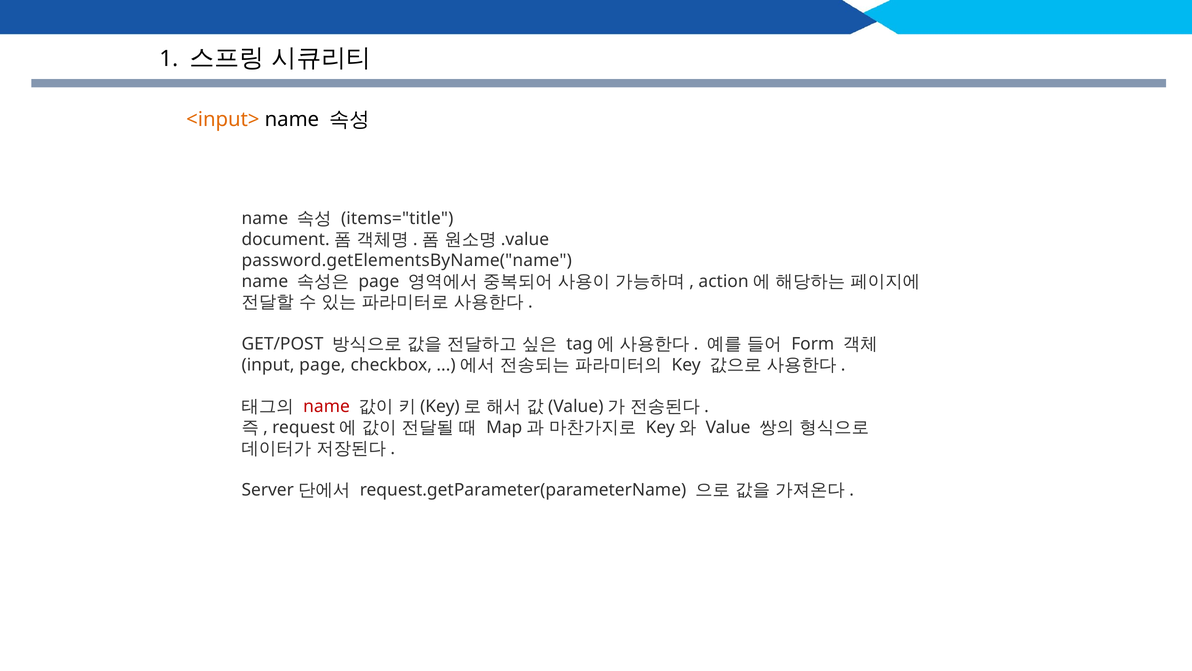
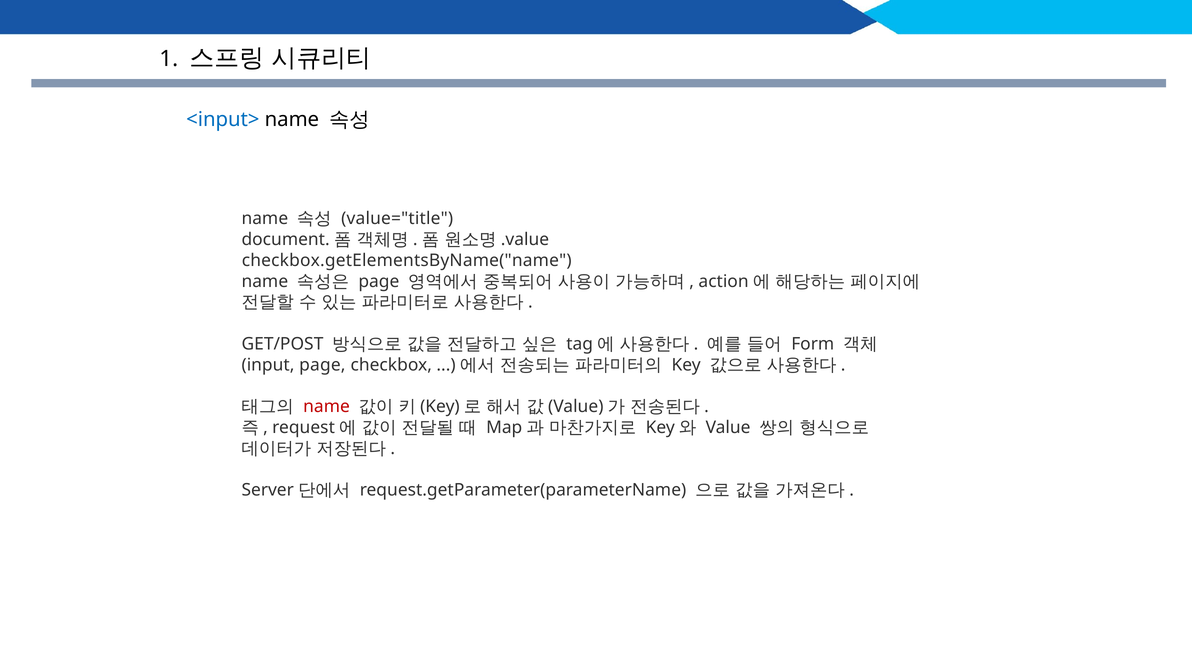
<input> colour: orange -> blue
items="title: items="title -> value="title
password.getElementsByName("name: password.getElementsByName("name -> checkbox.getElementsByName("name
